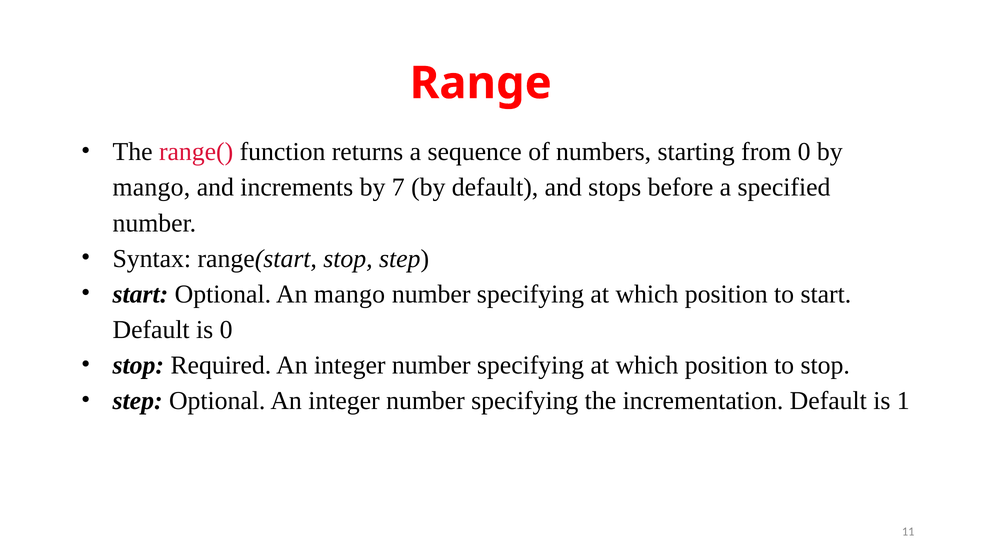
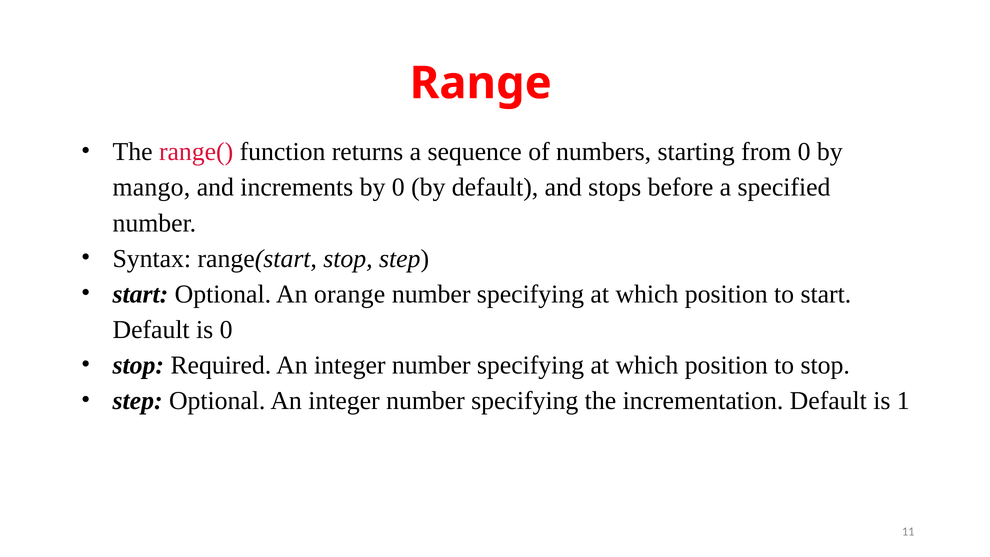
by 7: 7 -> 0
An mango: mango -> orange
